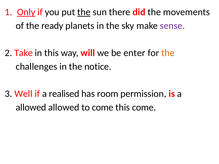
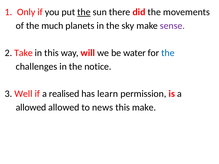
Only underline: present -> none
ready: ready -> much
enter: enter -> water
the at (168, 53) colour: orange -> blue
room: room -> learn
to come: come -> news
this come: come -> make
